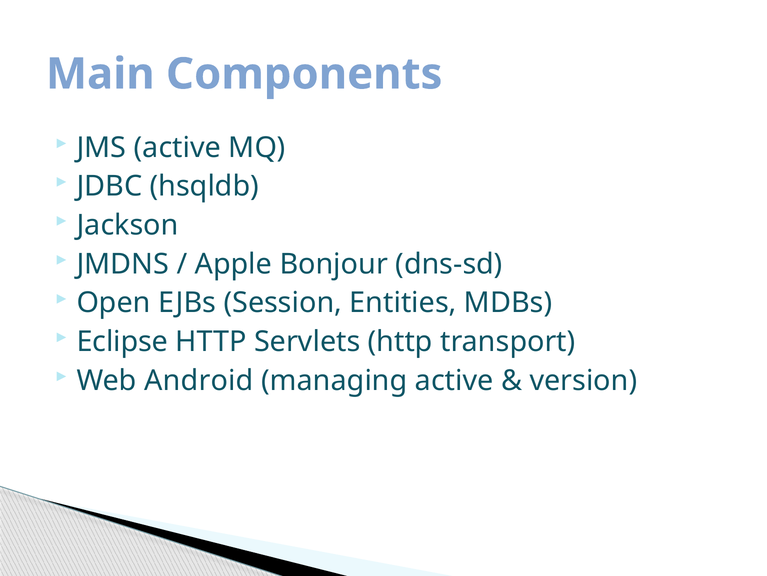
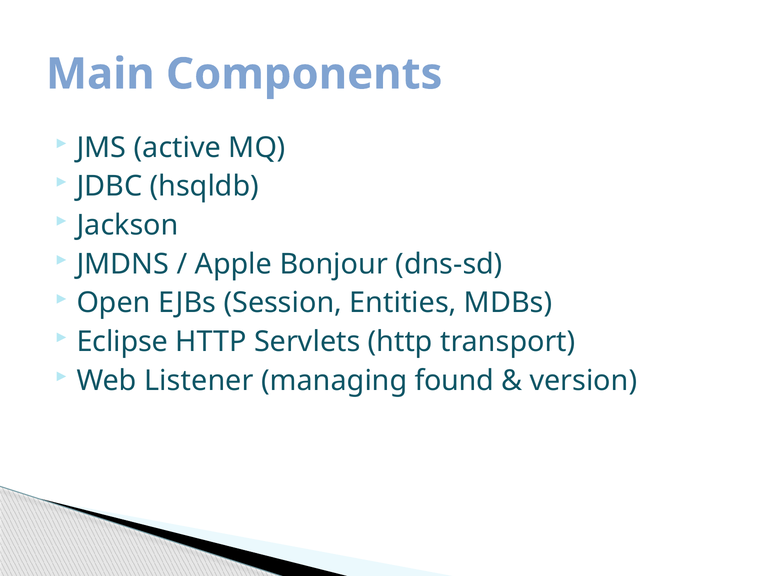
Android: Android -> Listener
managing active: active -> found
